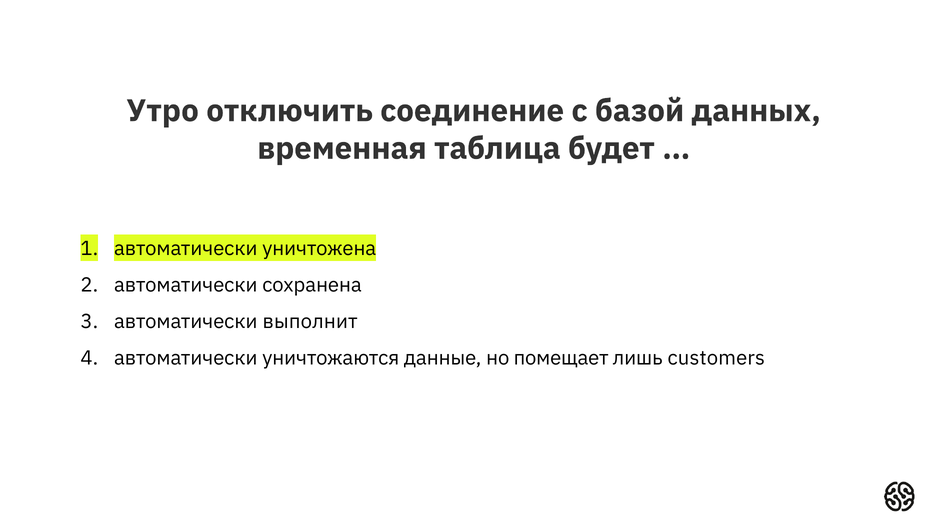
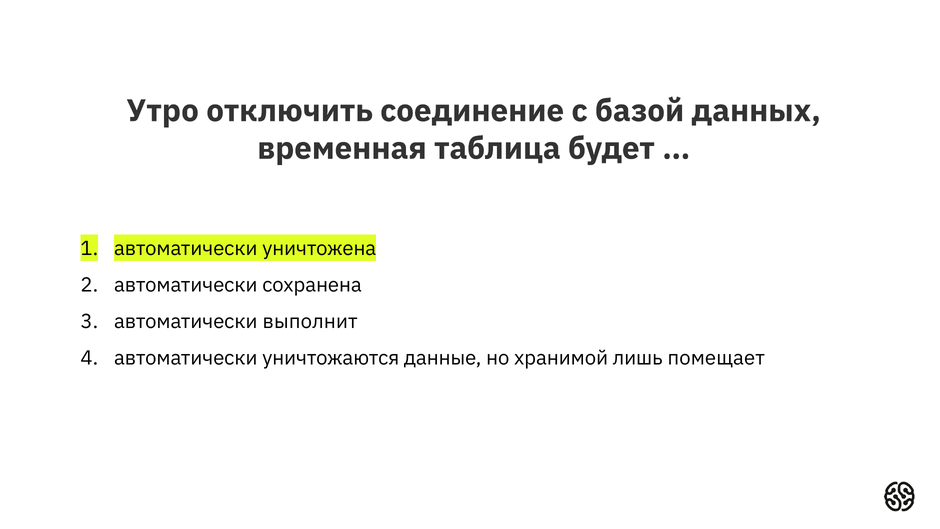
помещает: помещает -> хранимой
customers: customers -> помещает
